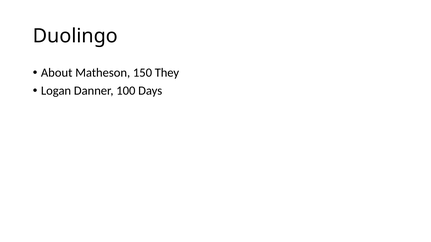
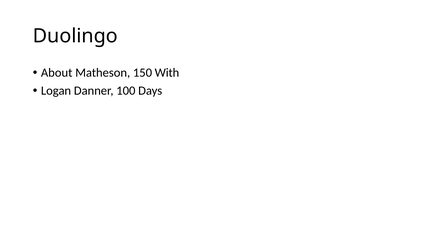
They: They -> With
